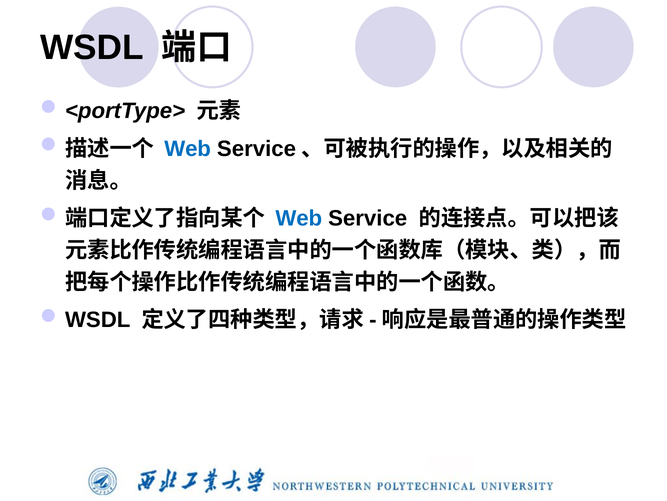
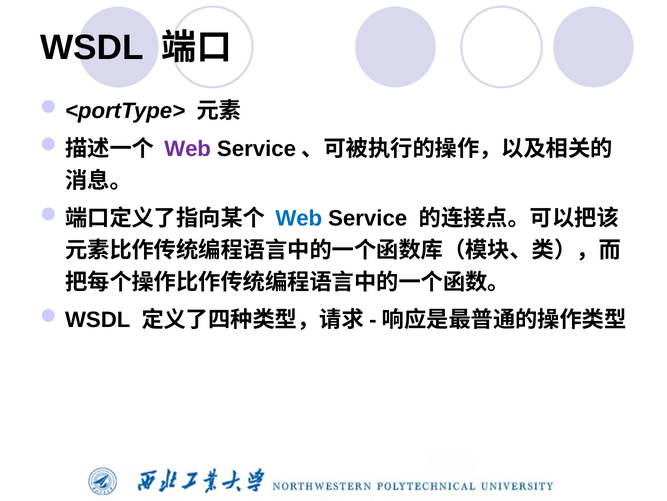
Web at (188, 148) colour: blue -> purple
